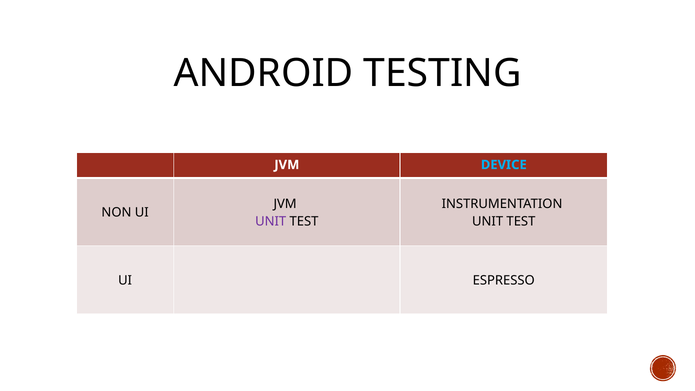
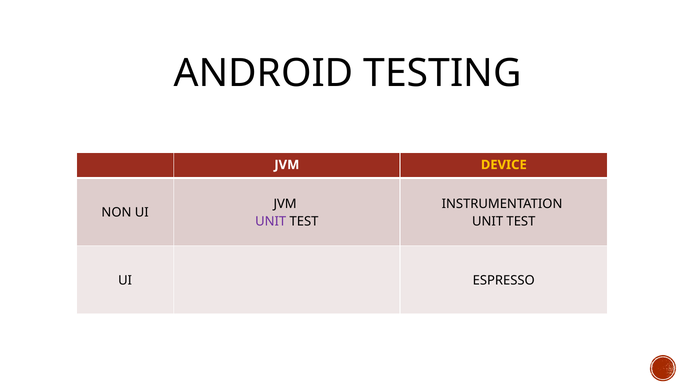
DEVICE colour: light blue -> yellow
